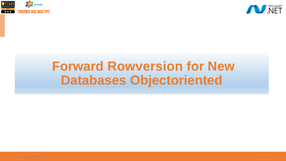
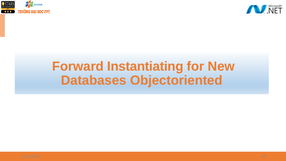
Rowversion: Rowversion -> Instantiating
